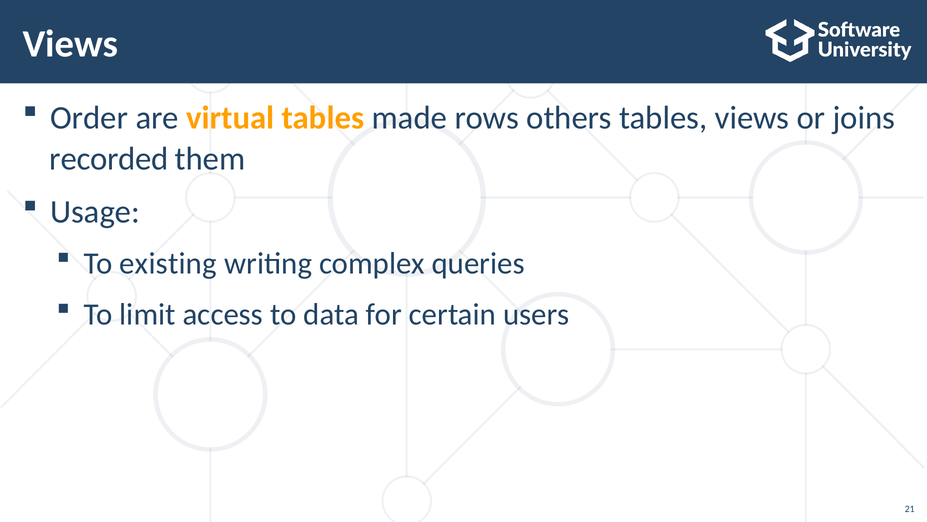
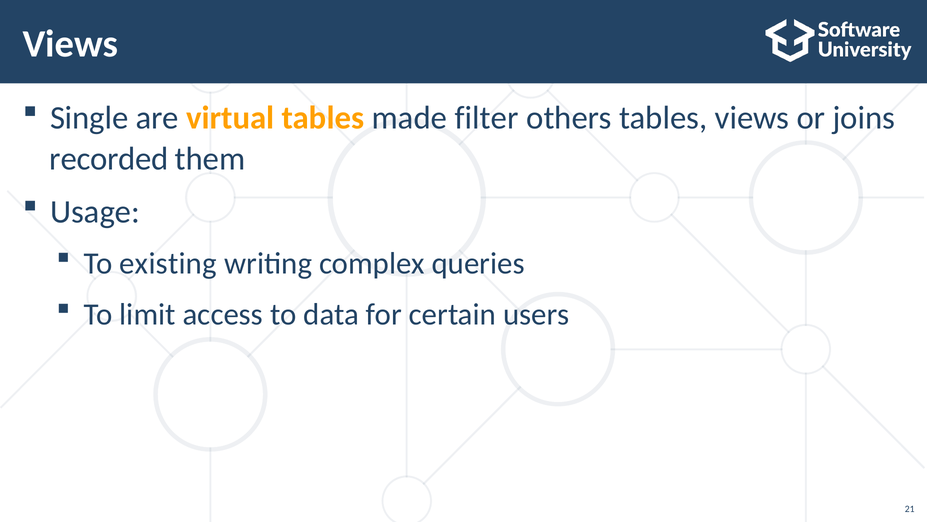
Order: Order -> Single
rows: rows -> filter
